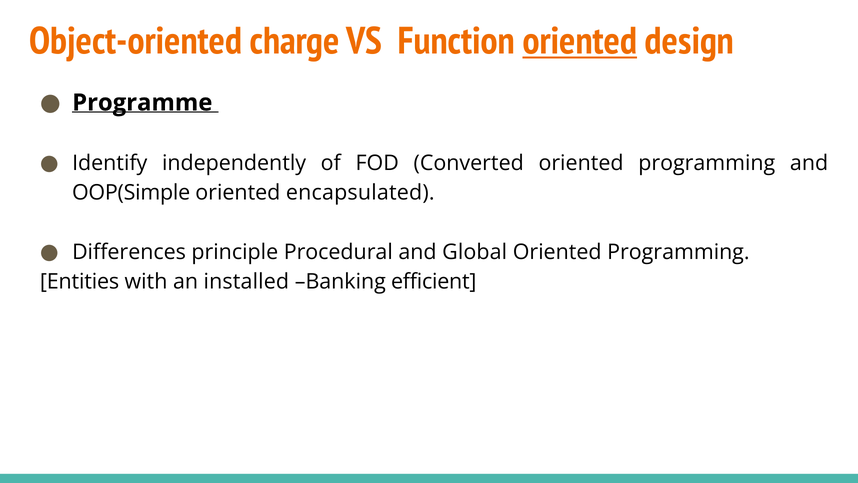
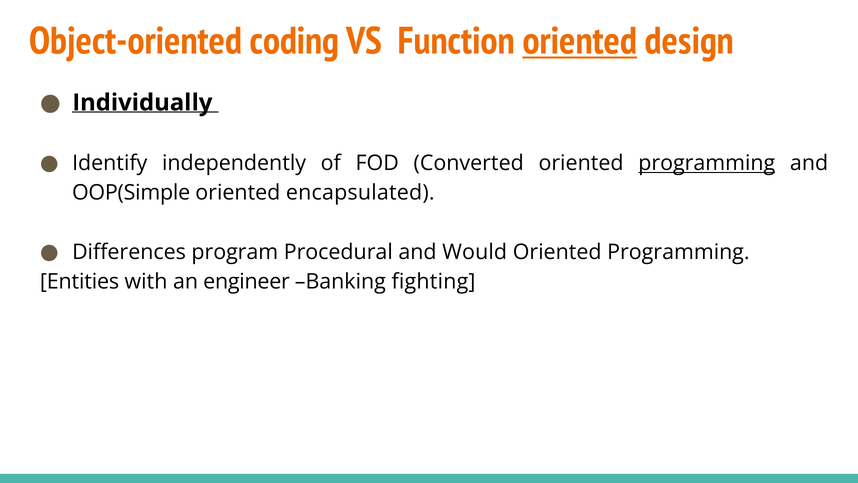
charge: charge -> coding
Programme: Programme -> Individually
programming at (707, 163) underline: none -> present
principle: principle -> program
Global: Global -> Would
installed: installed -> engineer
efficient: efficient -> fighting
